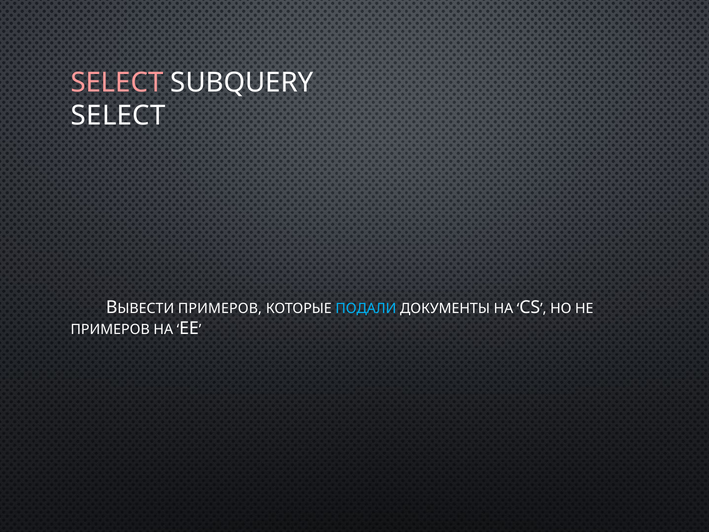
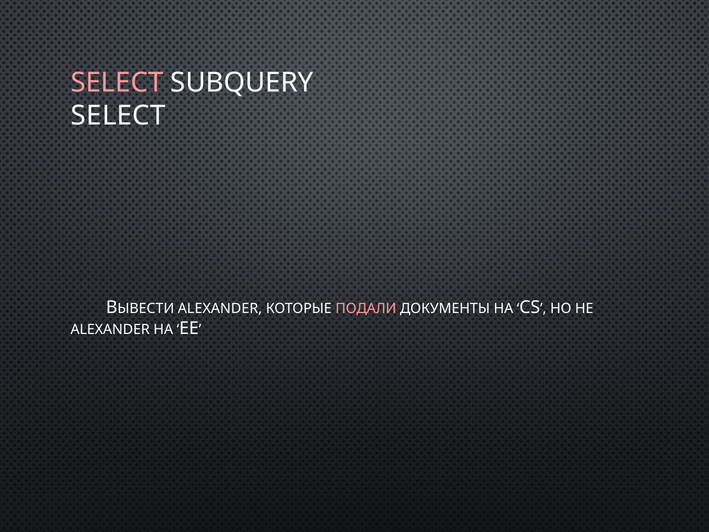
ПРИМЕРОВ at (220, 308): ПРИМЕРОВ -> ALEXANDER
ПОДАЛИ colour: light blue -> pink
ПРИМЕРОВ at (110, 329): ПРИМЕРОВ -> ALEXANDER
